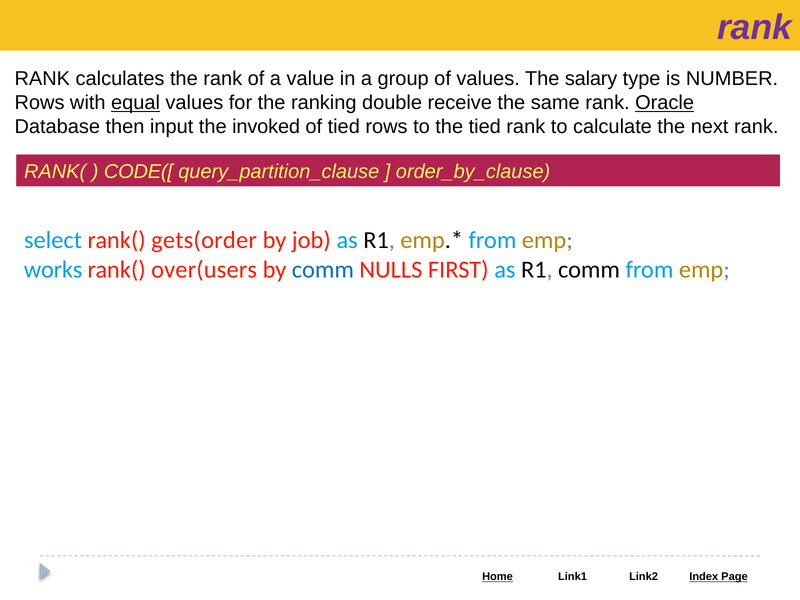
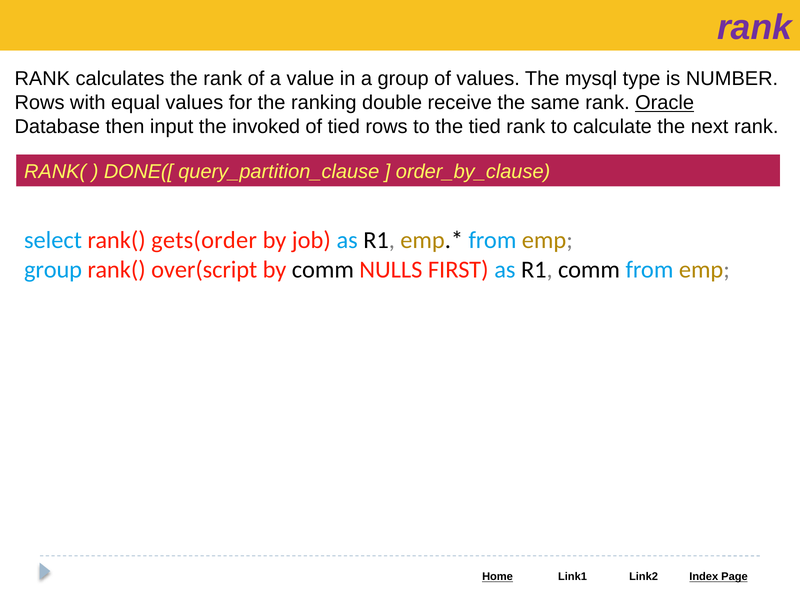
salary: salary -> mysql
equal underline: present -> none
CODE([: CODE([ -> DONE([
works at (53, 270): works -> group
over(users: over(users -> over(script
comm at (323, 270) colour: blue -> black
